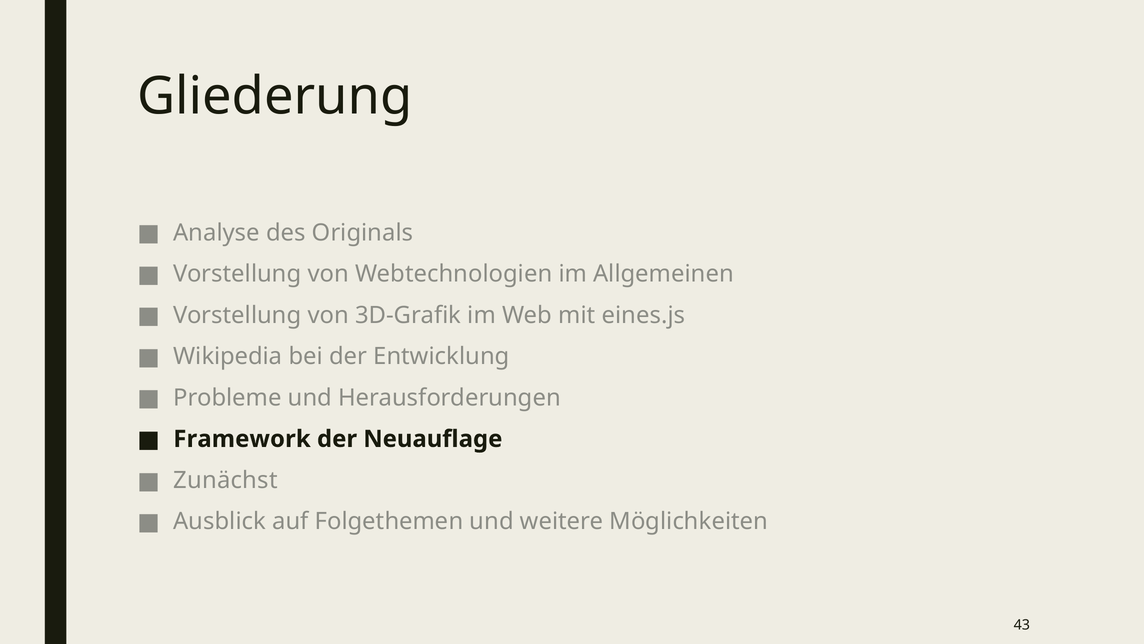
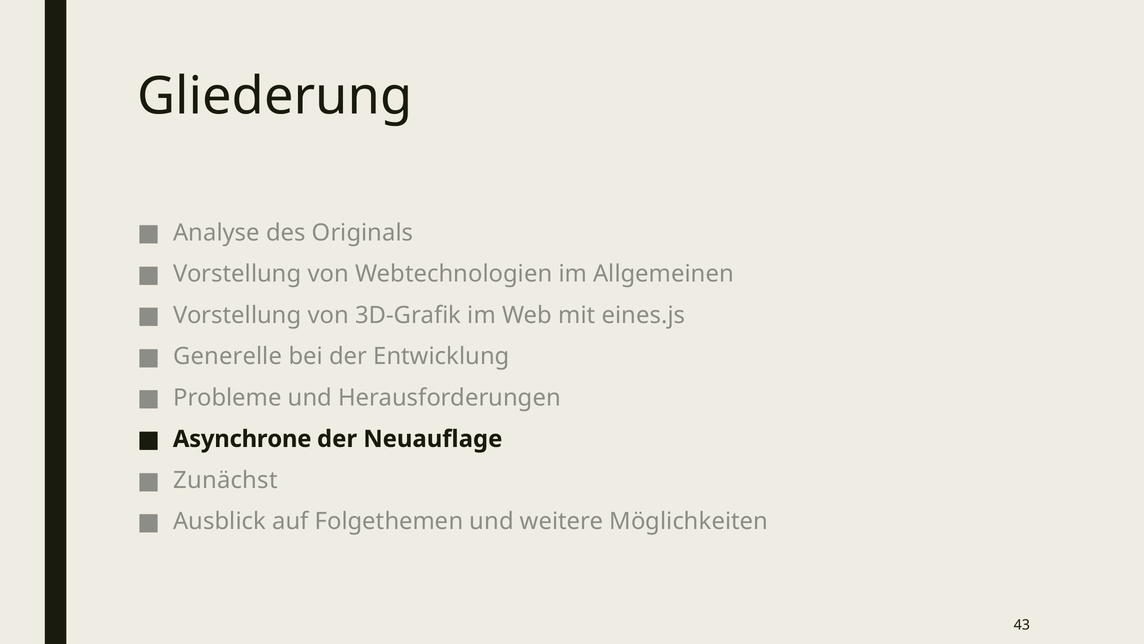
Wikipedia: Wikipedia -> Generelle
Framework: Framework -> Asynchrone
